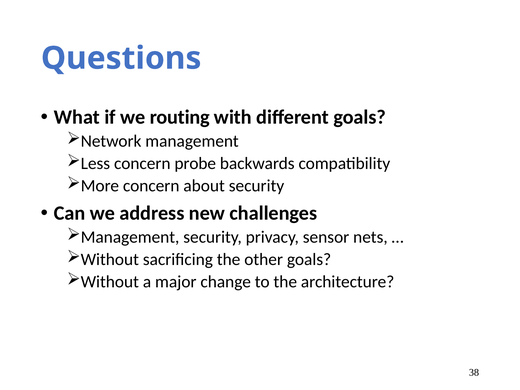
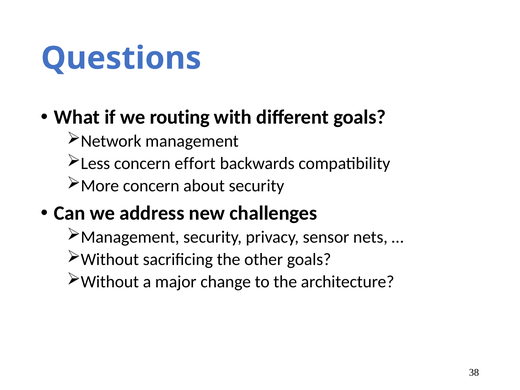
probe: probe -> effort
